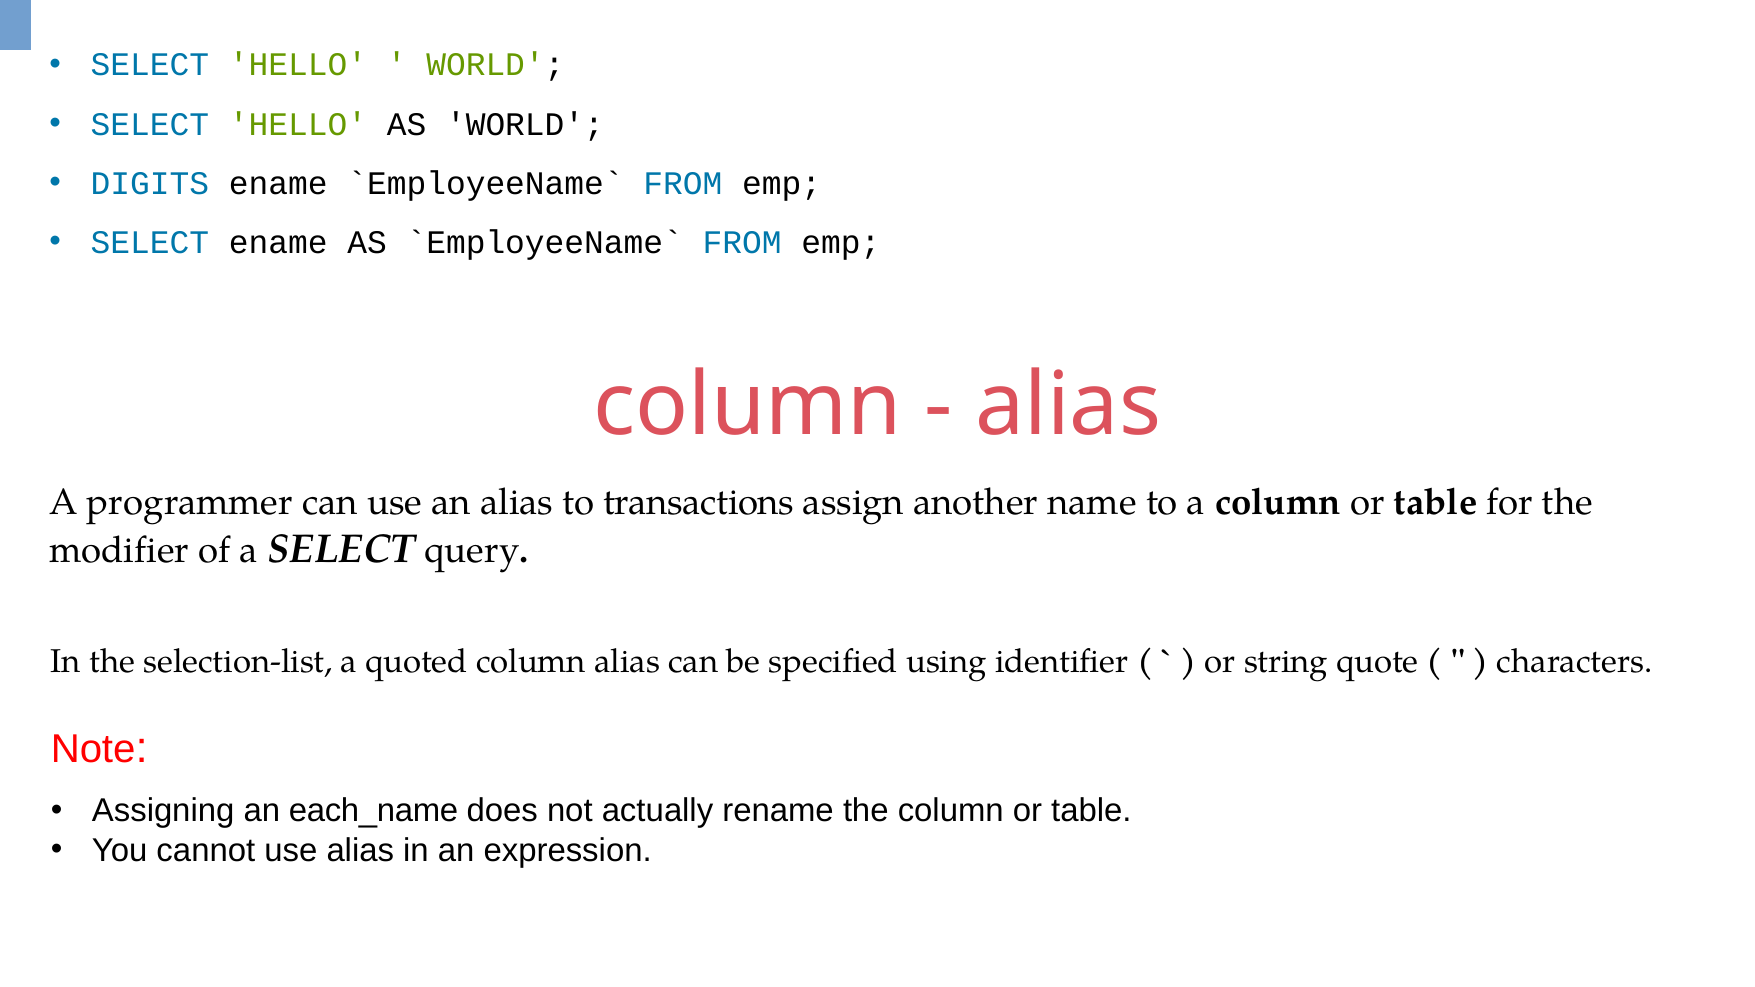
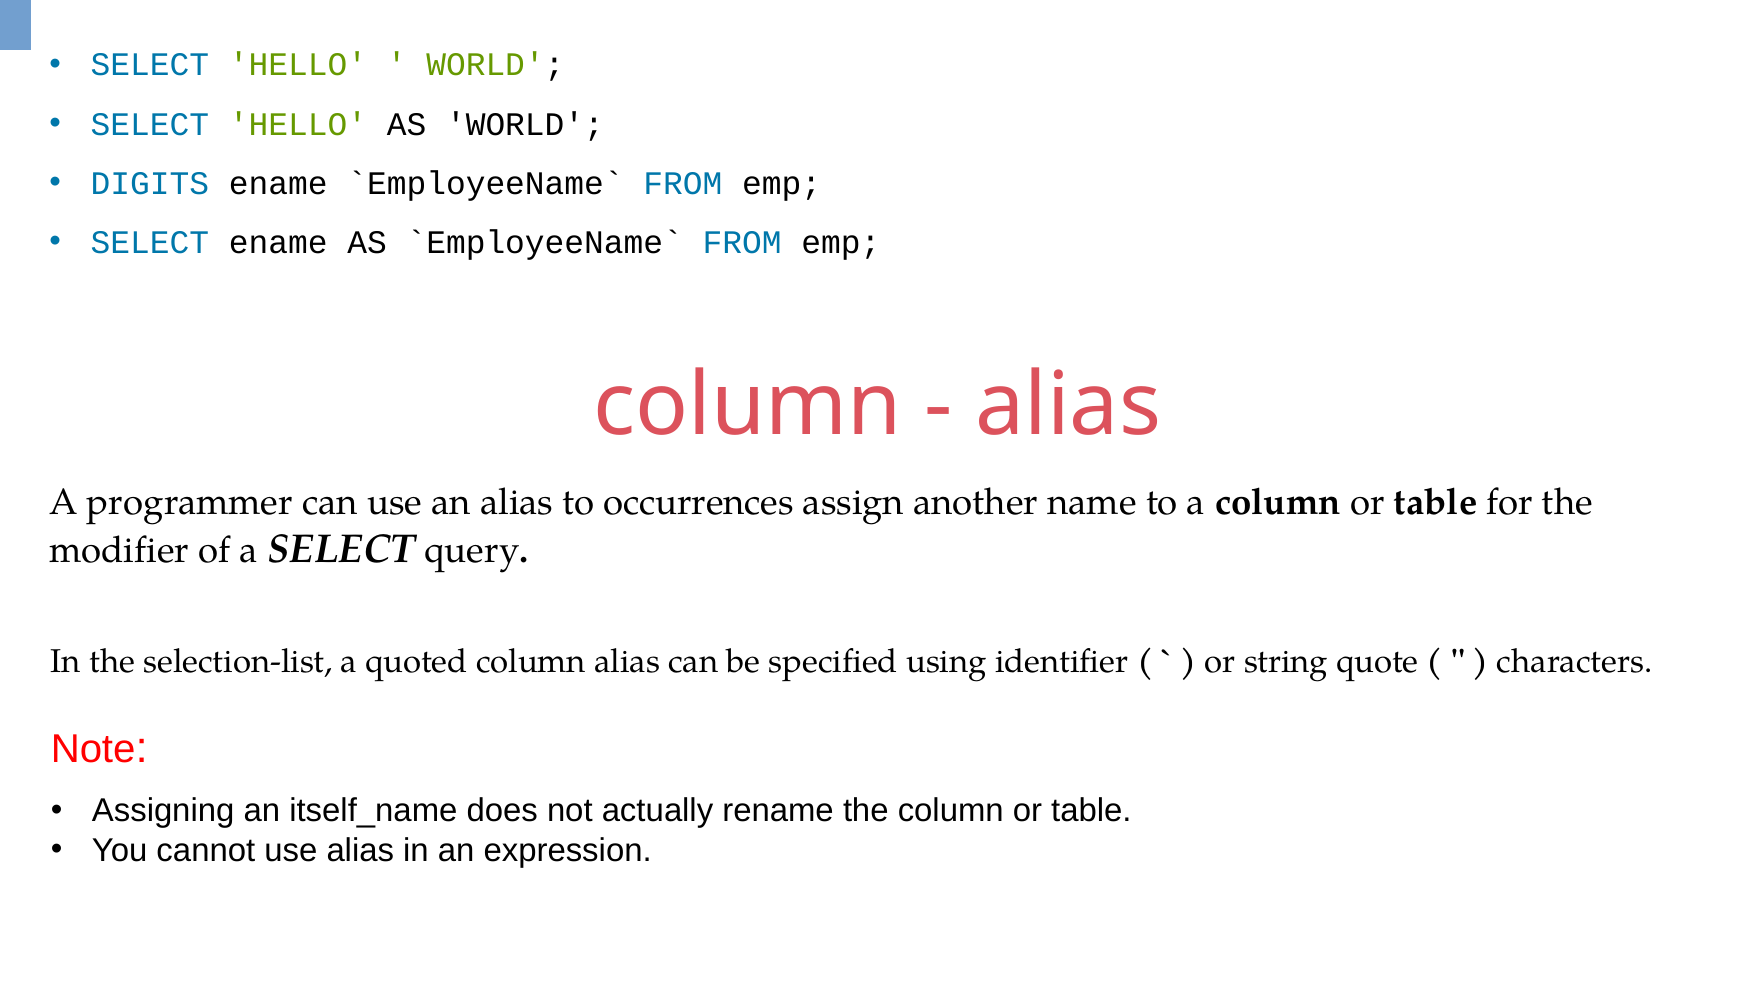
transactions: transactions -> occurrences
each_name: each_name -> itself_name
